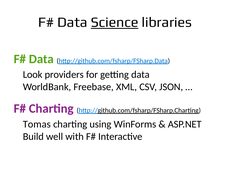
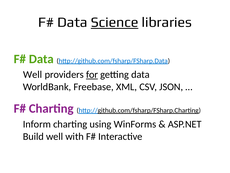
Look at (33, 74): Look -> Well
for underline: none -> present
Tomas: Tomas -> Inform
